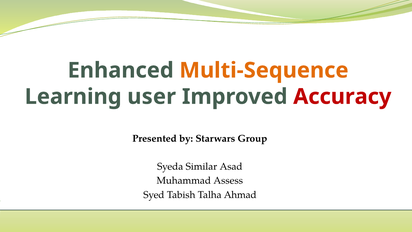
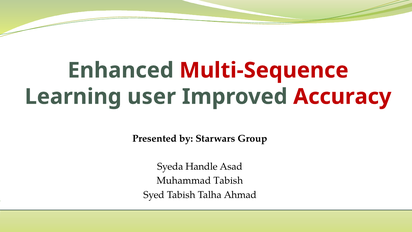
Multi-Sequence colour: orange -> red
Similar: Similar -> Handle
Muhammad Assess: Assess -> Tabish
